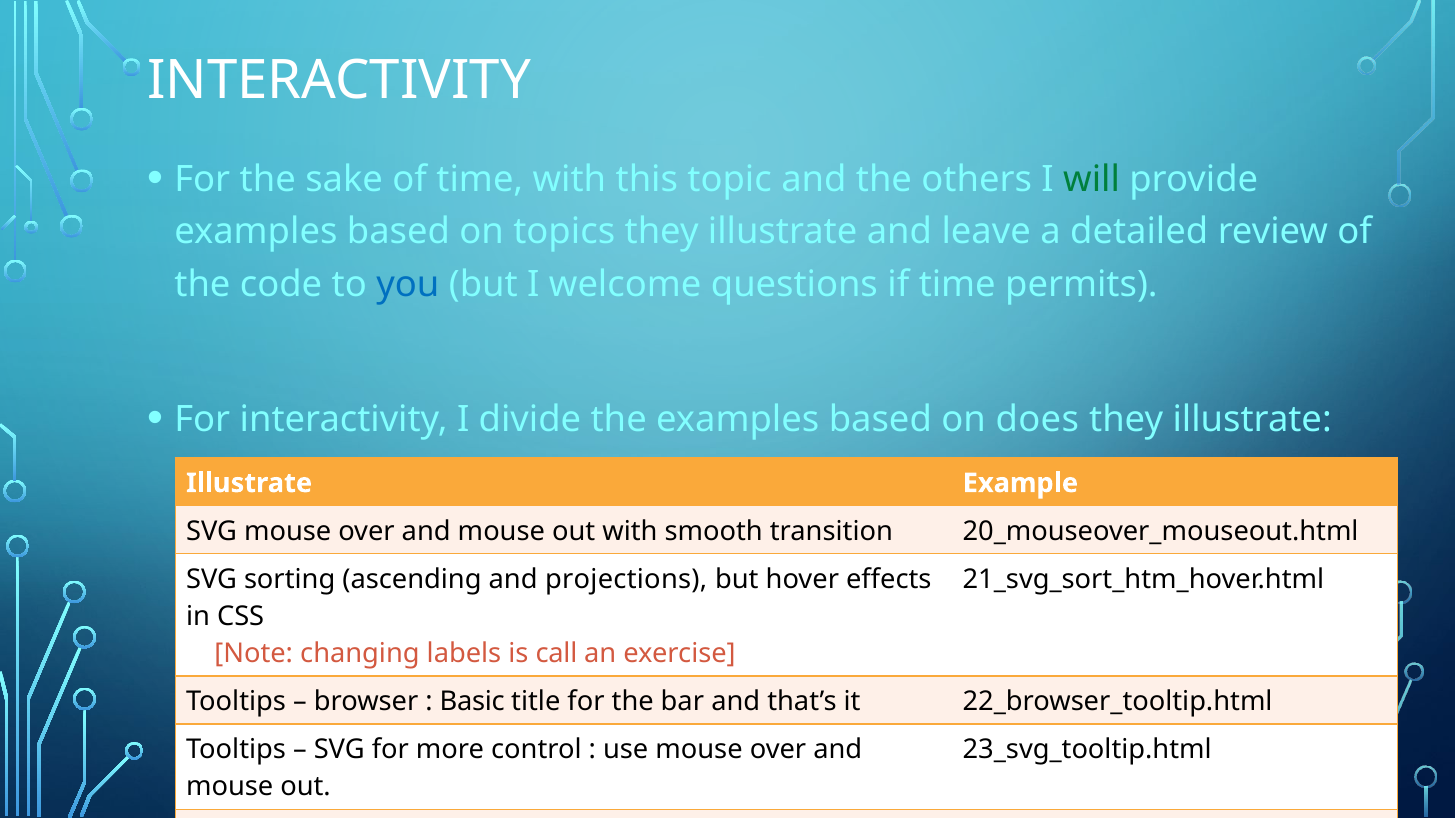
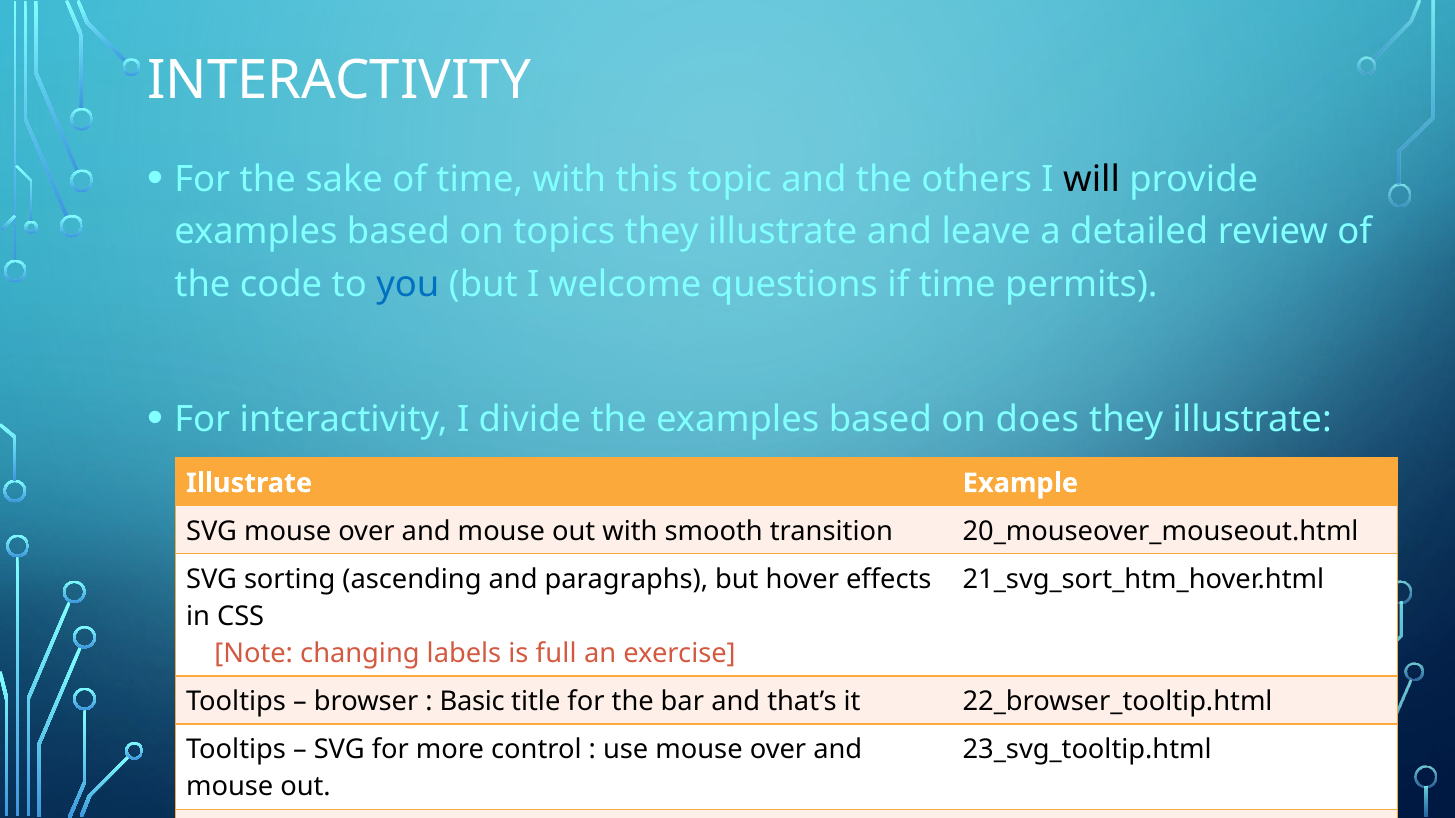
will colour: green -> black
projections: projections -> paragraphs
call: call -> full
